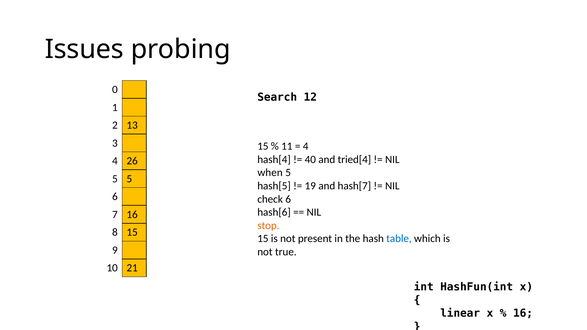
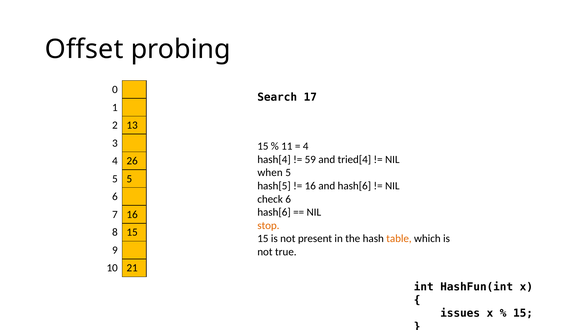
Issues: Issues -> Offset
12: 12 -> 17
40: 40 -> 59
19 at (310, 186): 19 -> 16
and hash[7: hash[7 -> hash[6
table colour: blue -> orange
linear: linear -> issues
16 at (523, 313): 16 -> 15
